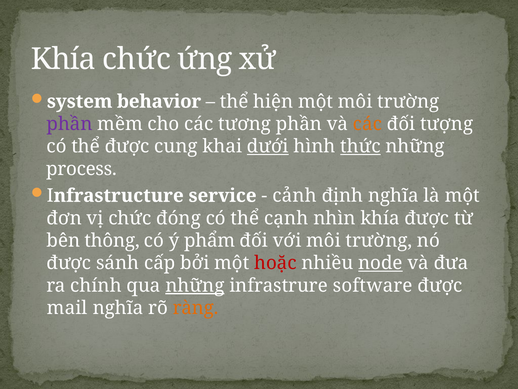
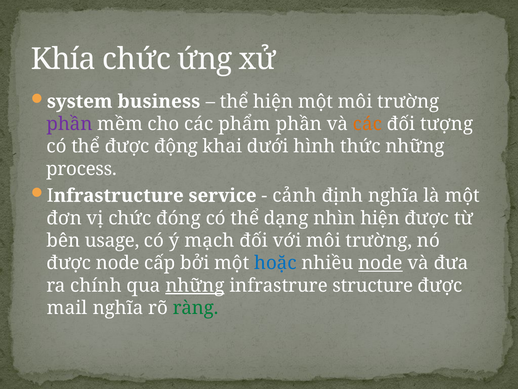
behavior: behavior -> business
tương: tương -> phẩm
cung: cung -> động
dưới underline: present -> none
thức underline: present -> none
cạnh: cạnh -> dạng
nhìn khía: khía -> hiện
thông: thông -> usage
phẩm: phẩm -> mạch
được sánh: sánh -> node
hoặc colour: red -> blue
software: software -> structure
ràng colour: orange -> green
